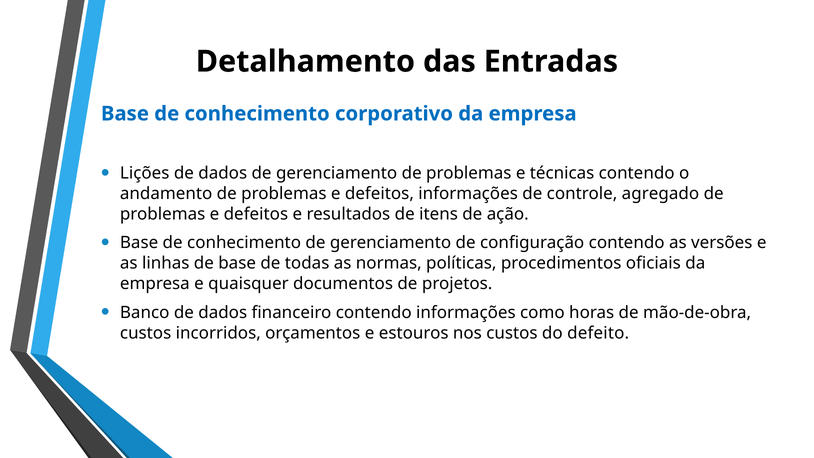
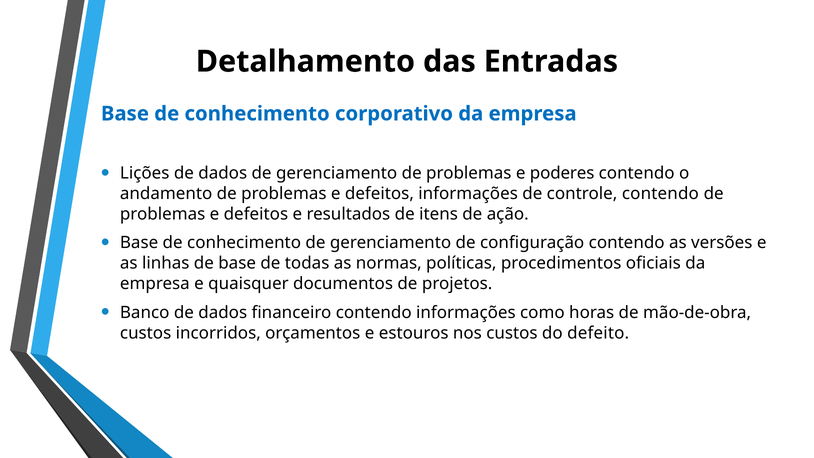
técnicas: técnicas -> poderes
controle agregado: agregado -> contendo
